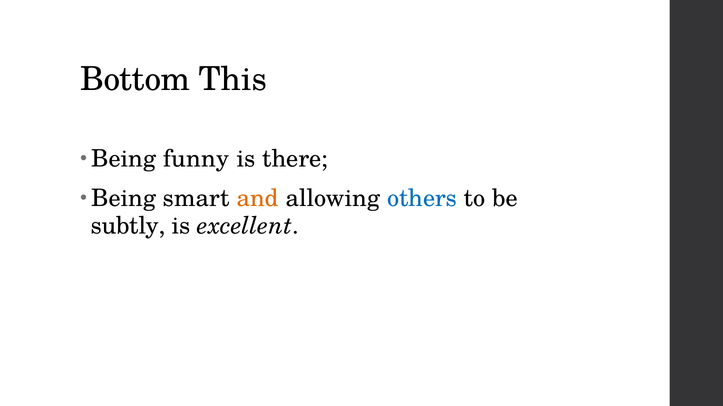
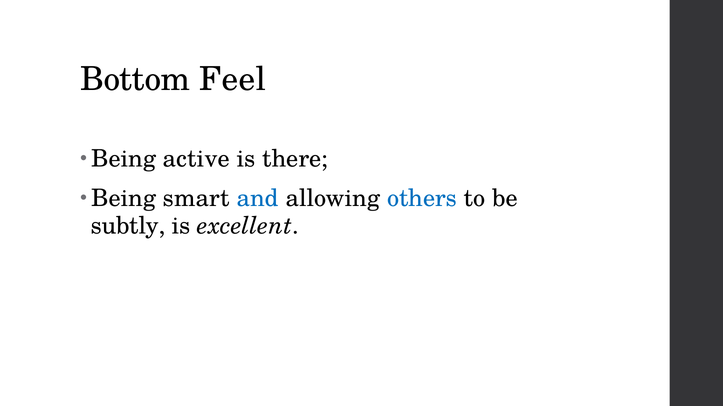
This: This -> Feel
funny: funny -> active
and colour: orange -> blue
